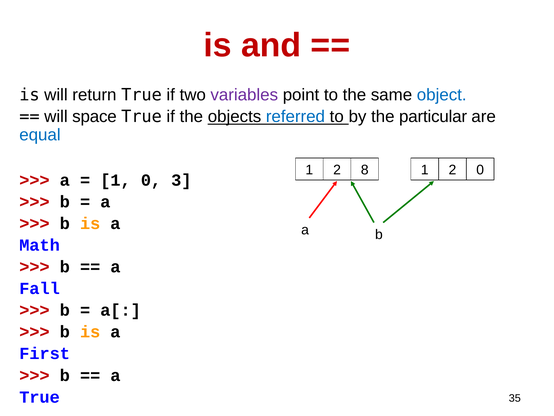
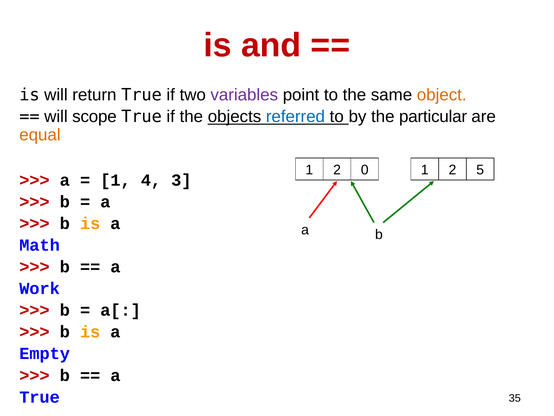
object colour: blue -> orange
space: space -> scope
equal colour: blue -> orange
8: 8 -> 0
2 0: 0 -> 5
1 0: 0 -> 4
Fall: Fall -> Work
First: First -> Empty
